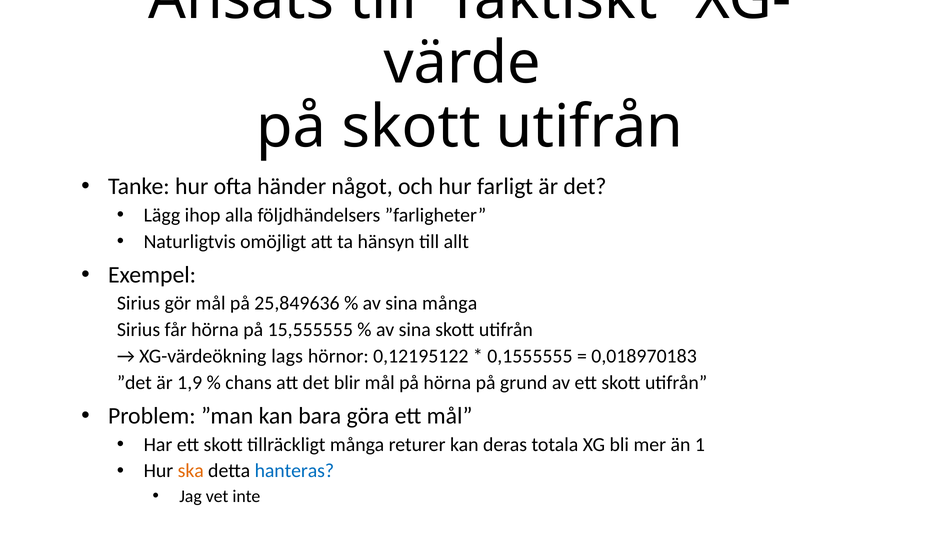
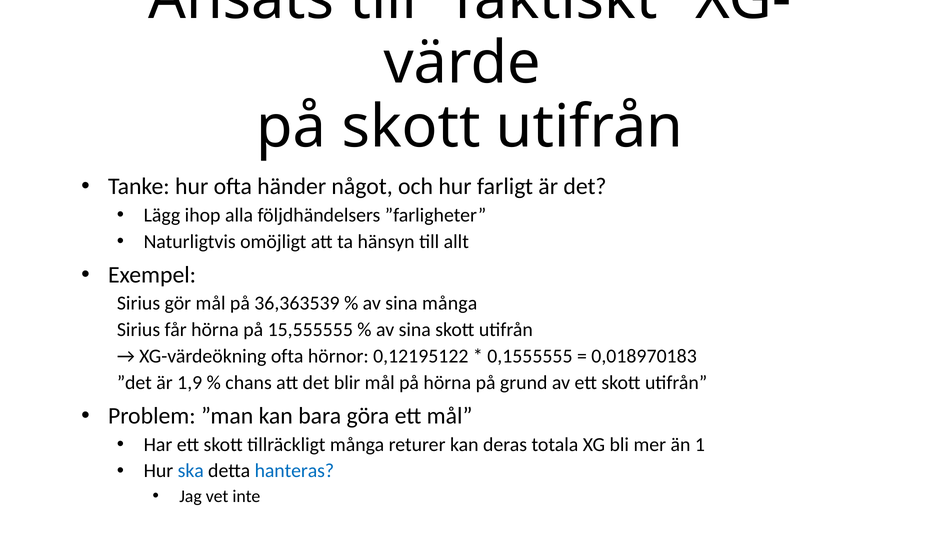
25,849636: 25,849636 -> 36,363539
XG-värdeökning lags: lags -> ofta
ska colour: orange -> blue
